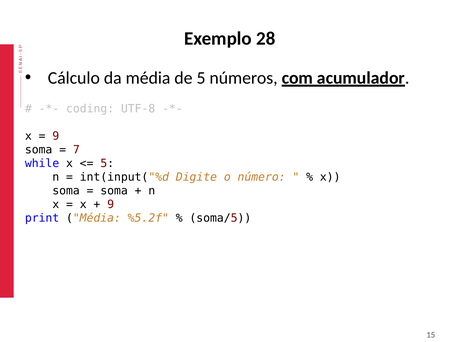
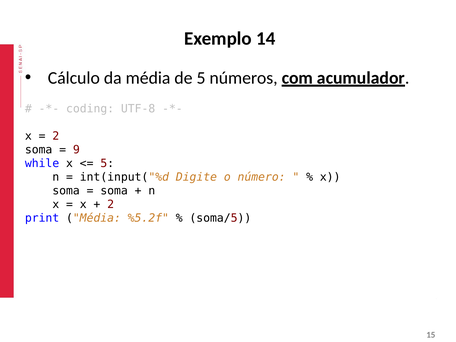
28: 28 -> 14
9 at (56, 136): 9 -> 2
7: 7 -> 9
9 at (111, 205): 9 -> 2
